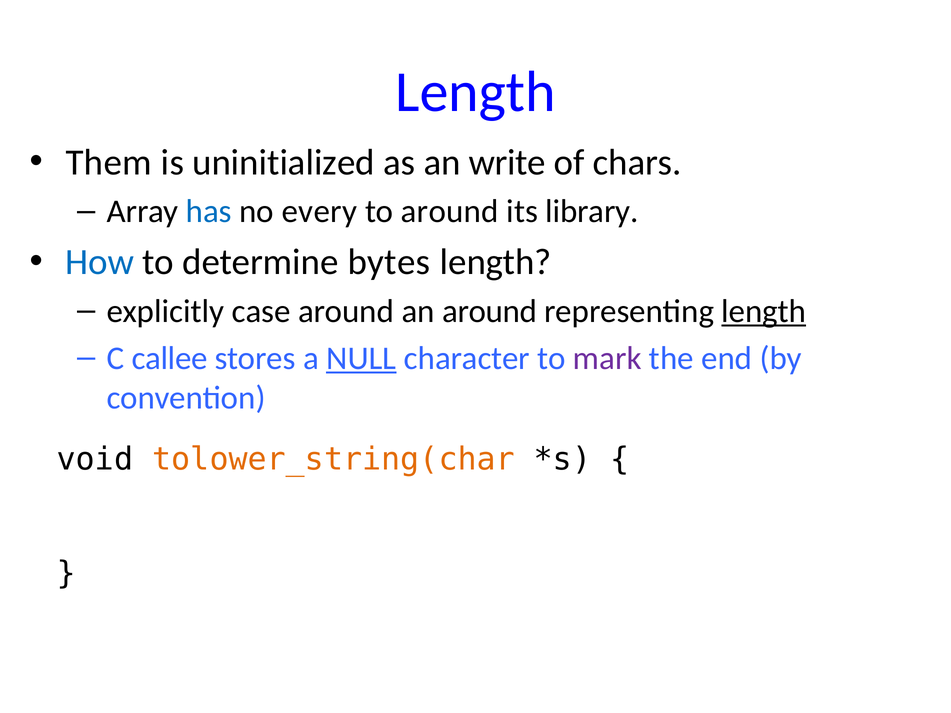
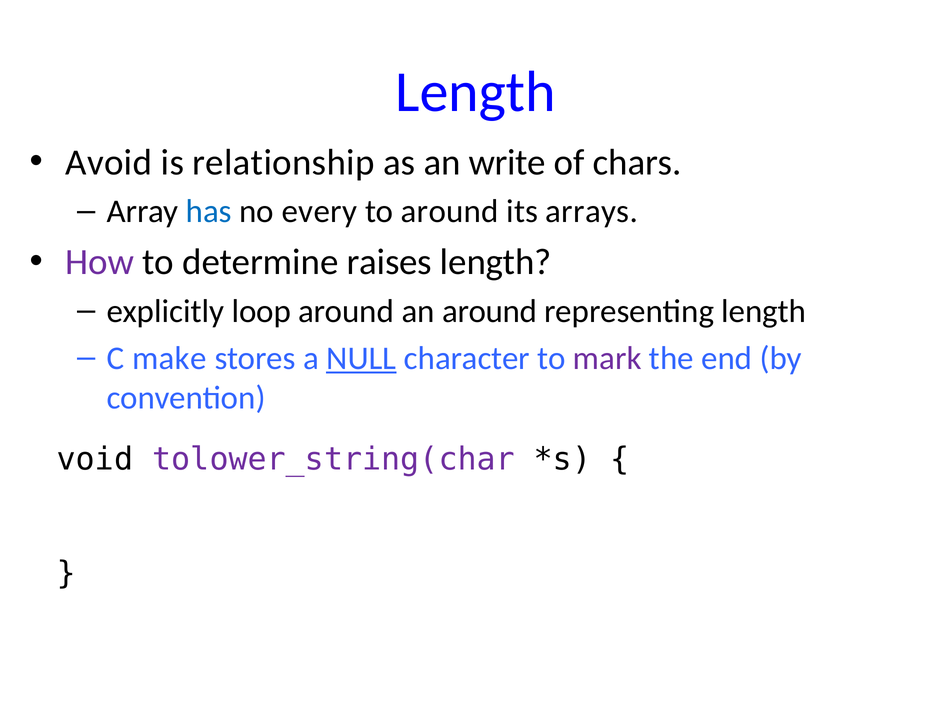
Them: Them -> Avoid
uninitialized: uninitialized -> relationship
library: library -> arrays
How colour: blue -> purple
bytes: bytes -> raises
case: case -> loop
length at (764, 311) underline: present -> none
callee: callee -> make
tolower_string(char colour: orange -> purple
